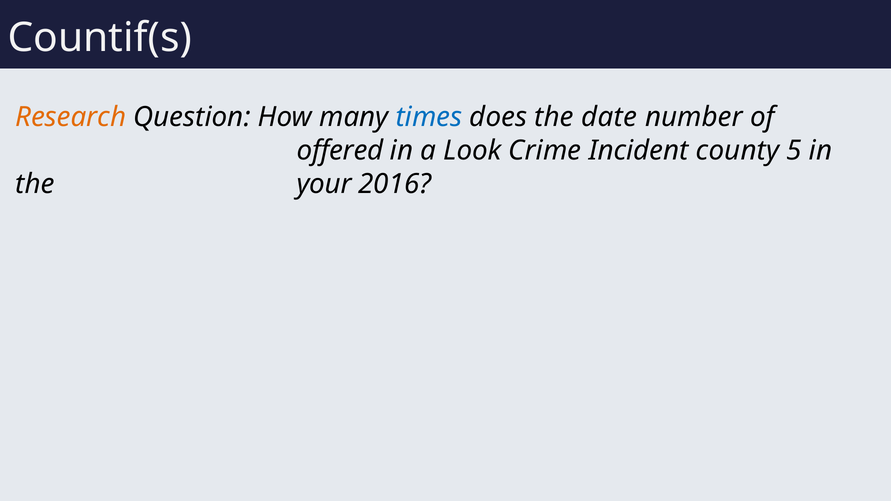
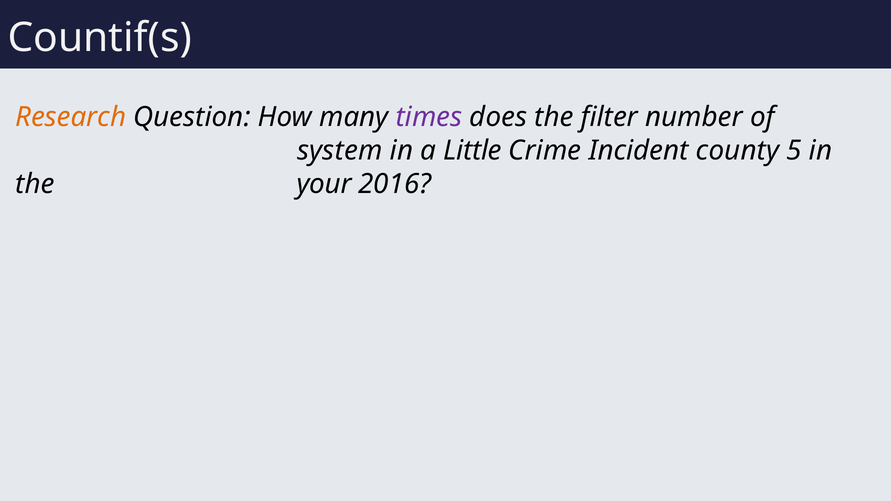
times colour: blue -> purple
date: date -> filter
offered: offered -> system
Look: Look -> Little
